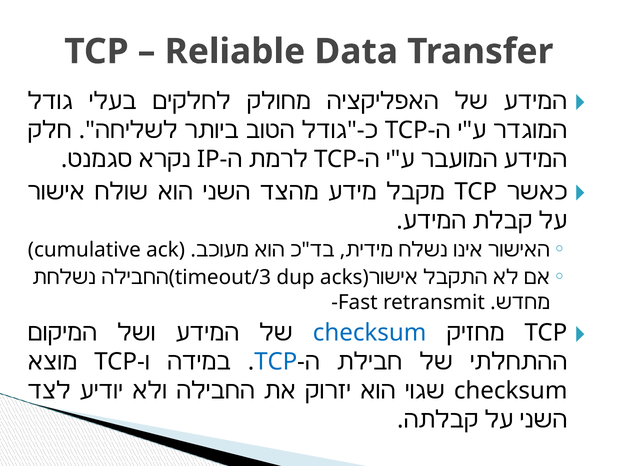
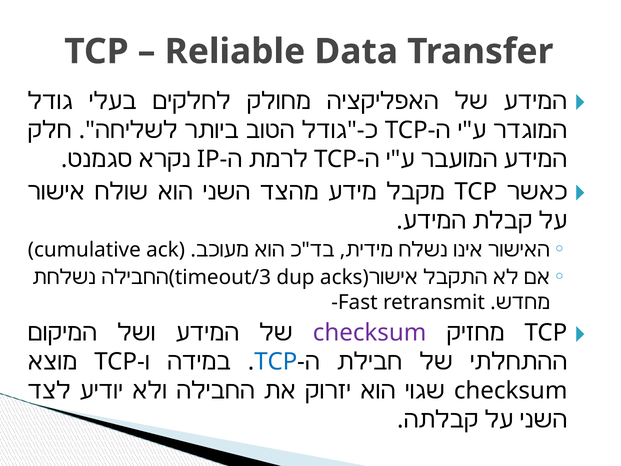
checksum at (370, 333) colour: blue -> purple
